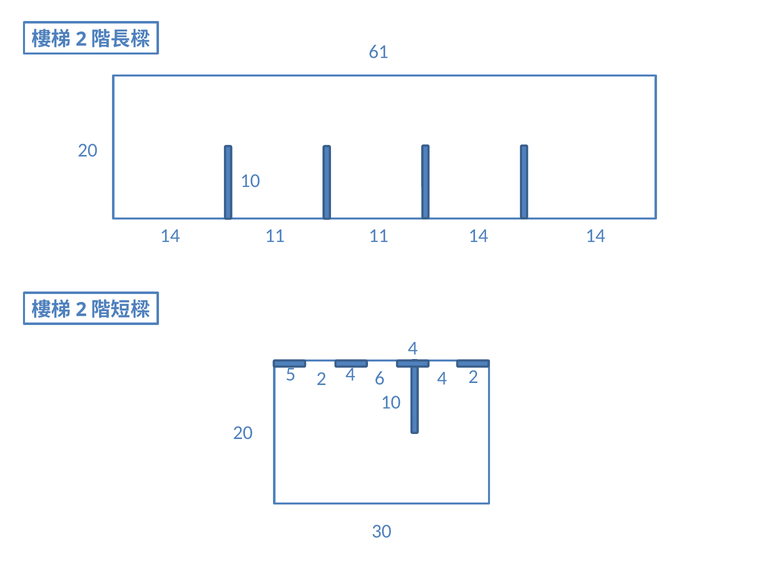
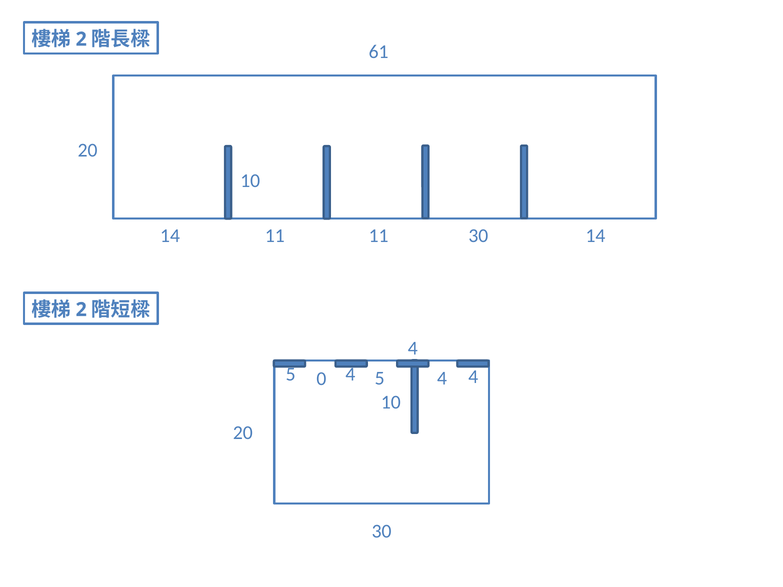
11 14: 14 -> 30
5 2: 2 -> 0
4 6: 6 -> 5
2 at (473, 377): 2 -> 4
